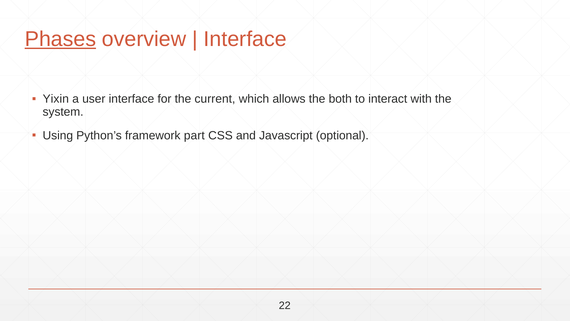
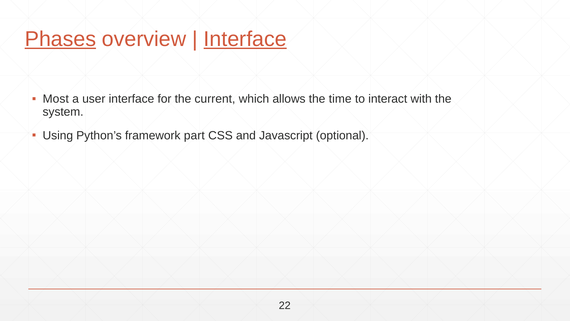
Interface at (245, 39) underline: none -> present
Yixin: Yixin -> Most
both: both -> time
